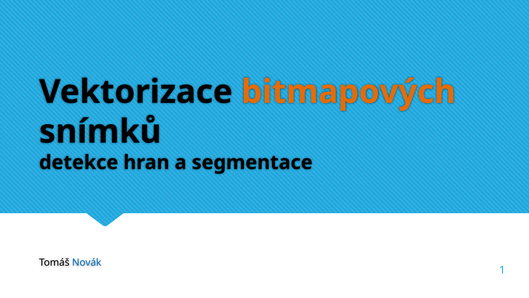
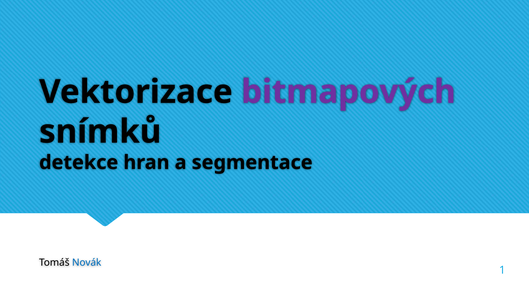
bitmapových colour: orange -> purple
